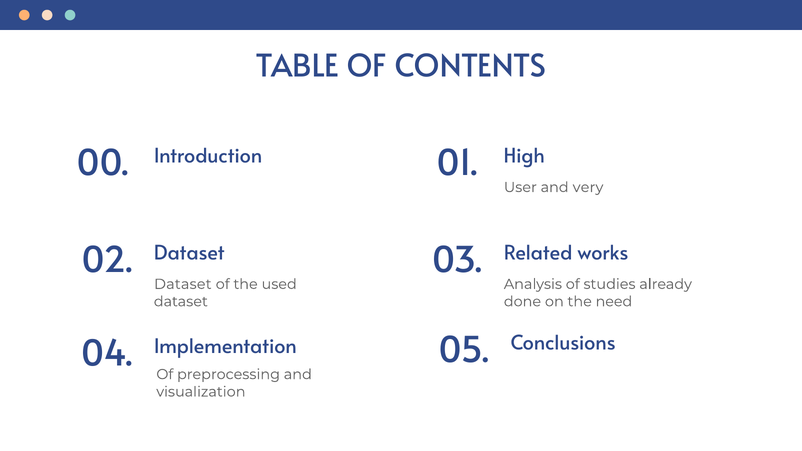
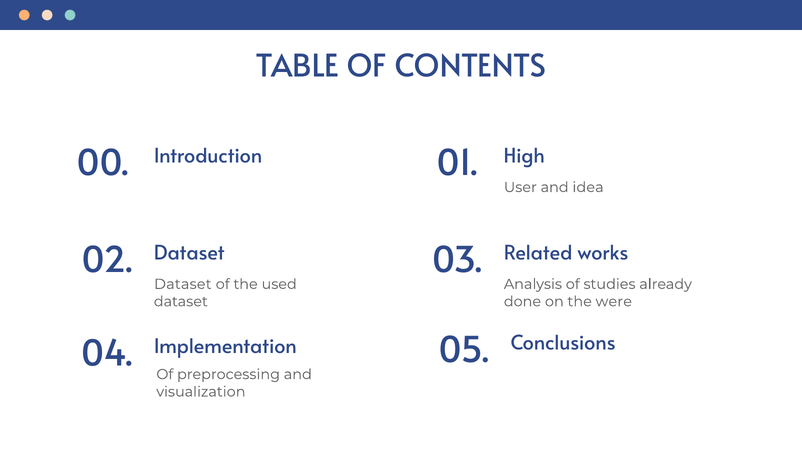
very: very -> idea
need: need -> were
